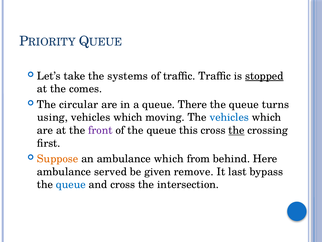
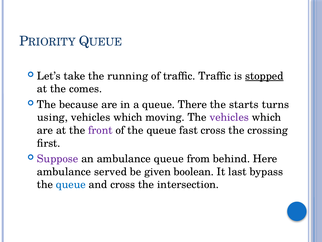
systems: systems -> running
circular: circular -> because
queue at (244, 104): queue -> starts
vehicles at (229, 117) colour: blue -> purple
this: this -> fast
the at (236, 130) underline: present -> none
Suppose colour: orange -> purple
ambulance which: which -> queue
remove: remove -> boolean
